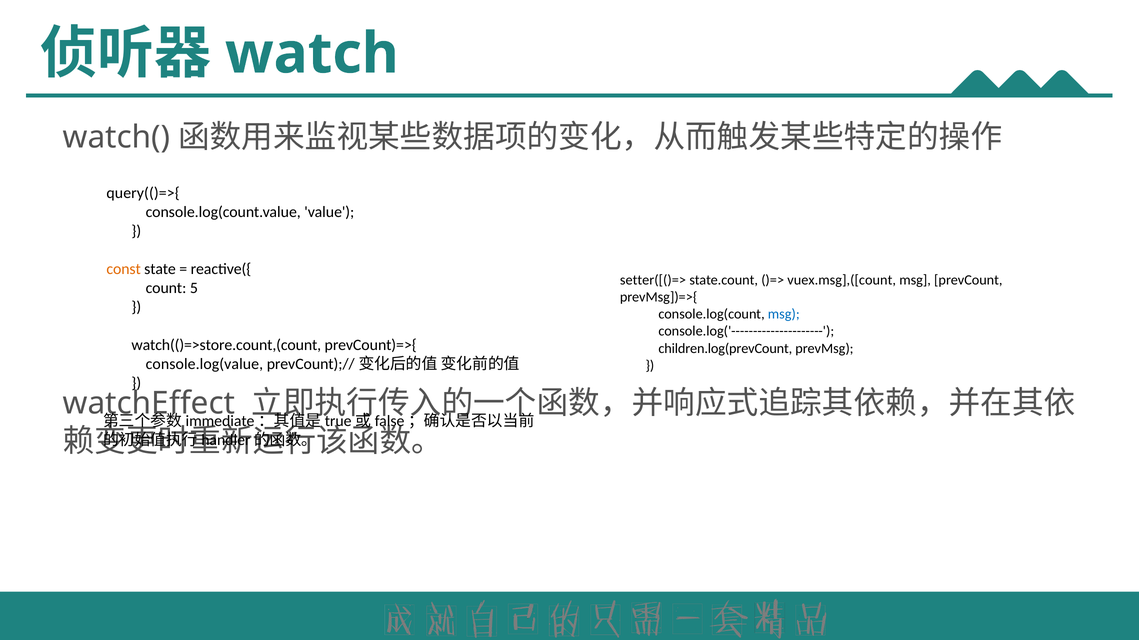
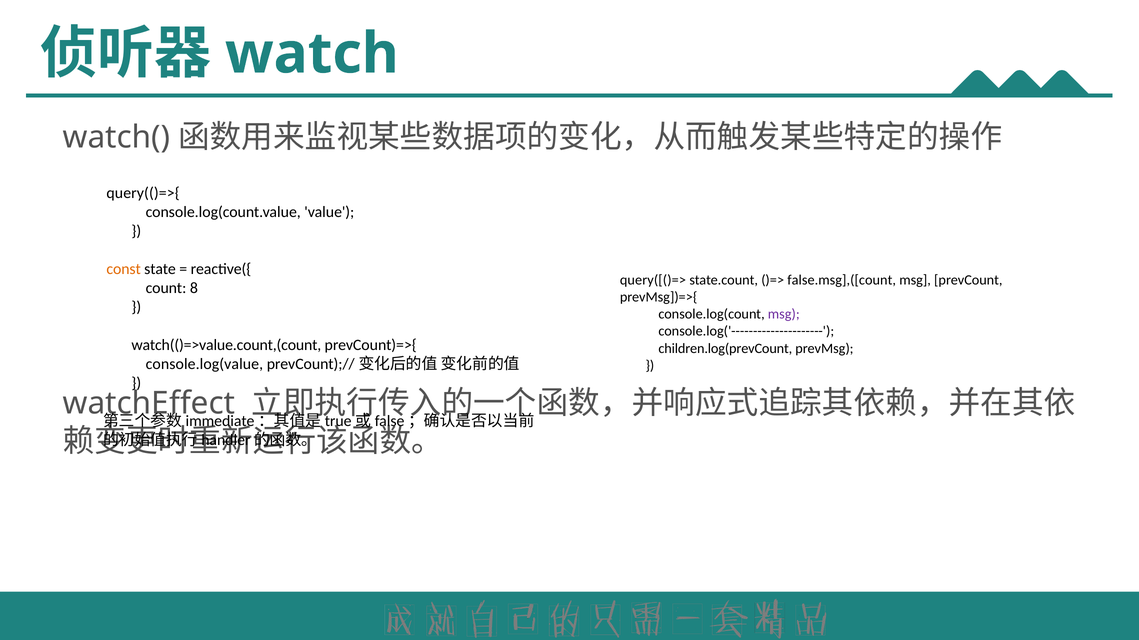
setter([()=>: setter([()=> -> query([()=>
vuex.msg],([count: vuex.msg],([count -> false.msg],([count
5: 5 -> 8
msg at (784, 314) colour: blue -> purple
watch(()=>store.count,(count: watch(()=>store.count,(count -> watch(()=>value.count,(count
